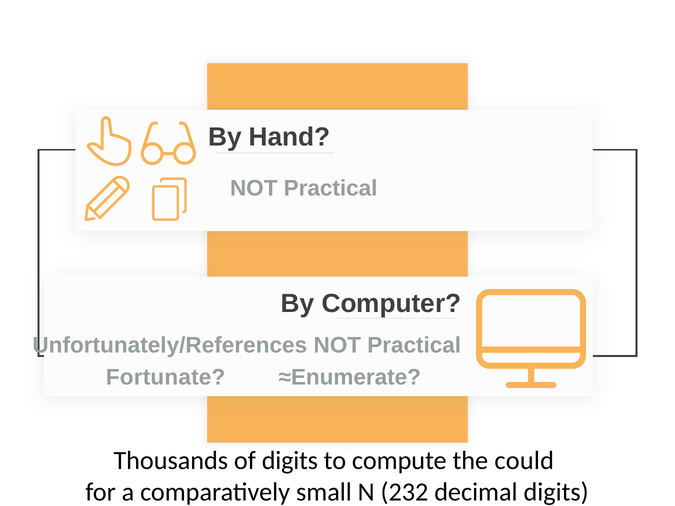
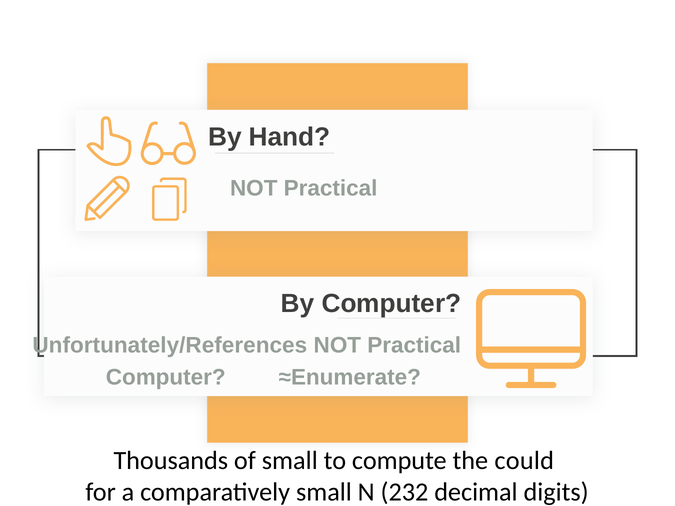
Fortunate at (166, 378): Fortunate -> Computer
of digits: digits -> small
